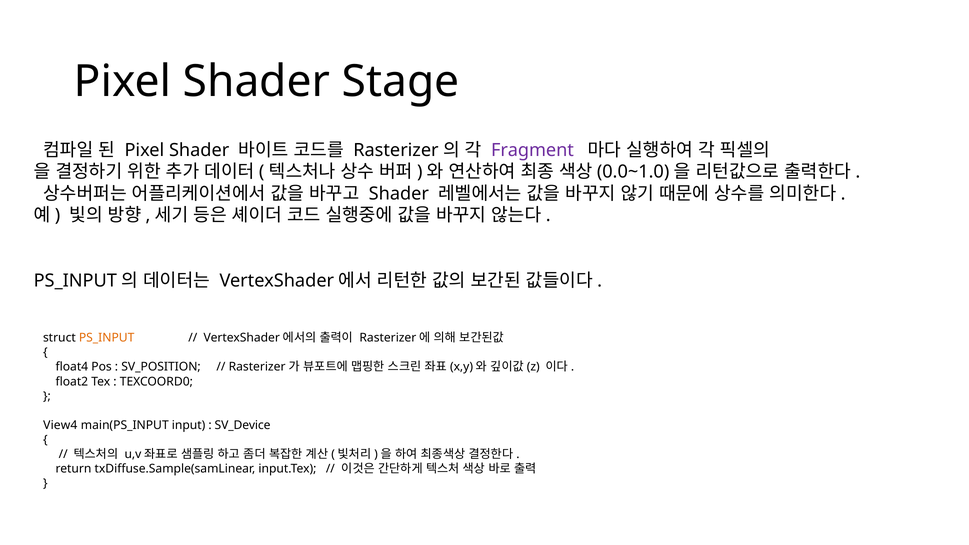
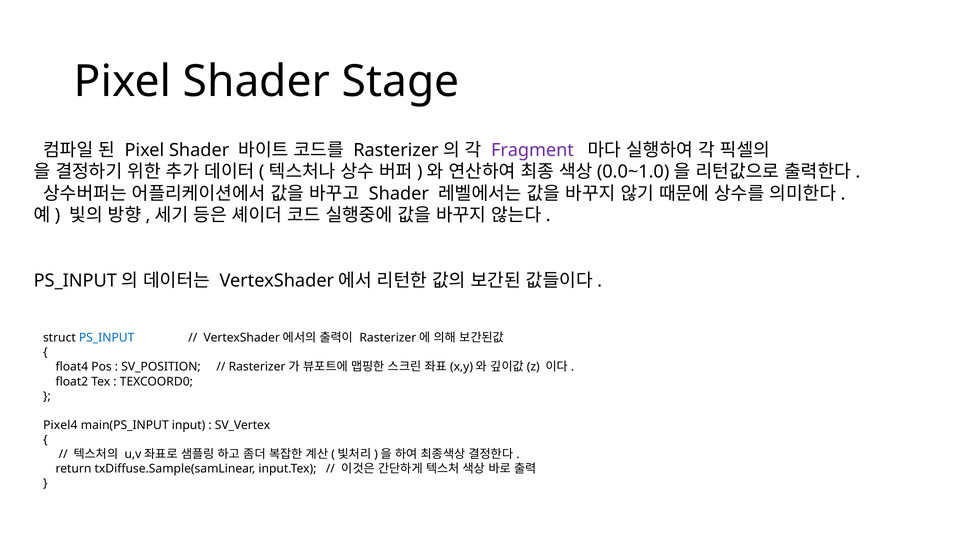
PS_INPUT colour: orange -> blue
View4: View4 -> Pixel4
SV_Device: SV_Device -> SV_Vertex
